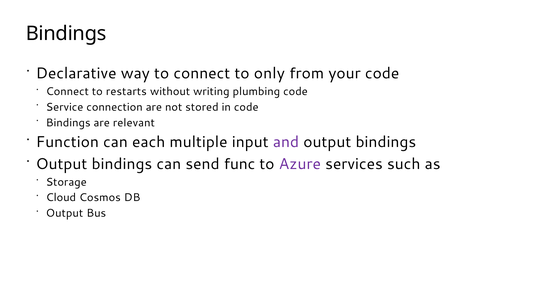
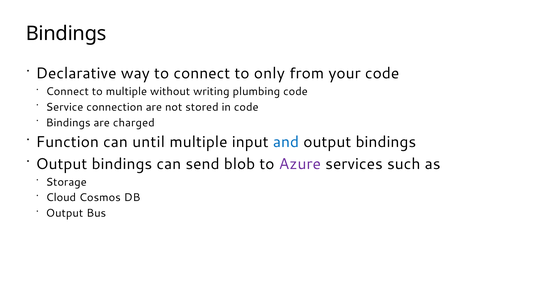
to restarts: restarts -> multiple
relevant: relevant -> charged
each: each -> until
and colour: purple -> blue
func: func -> blob
